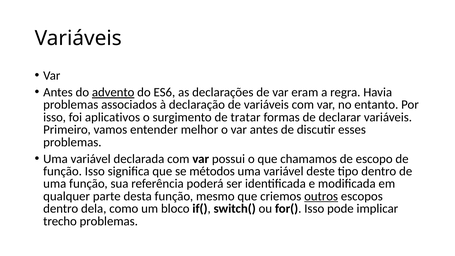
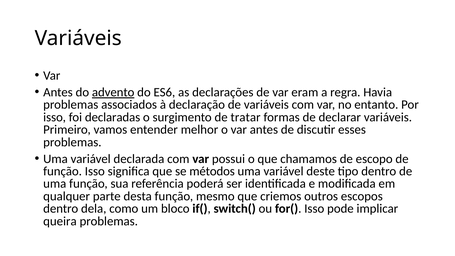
aplicativos: aplicativos -> declaradas
outros underline: present -> none
trecho: trecho -> queira
